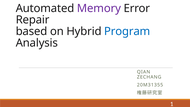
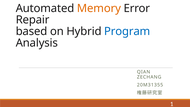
Memory colour: purple -> orange
